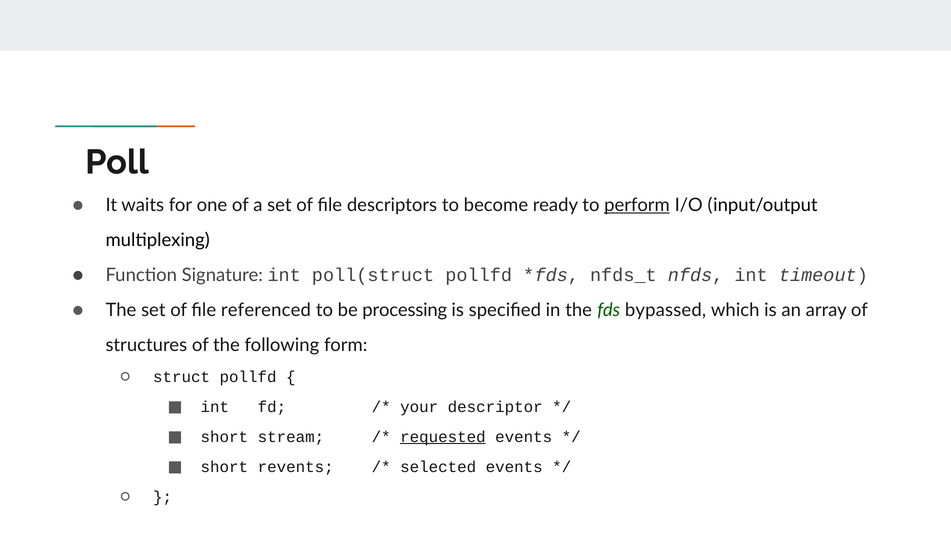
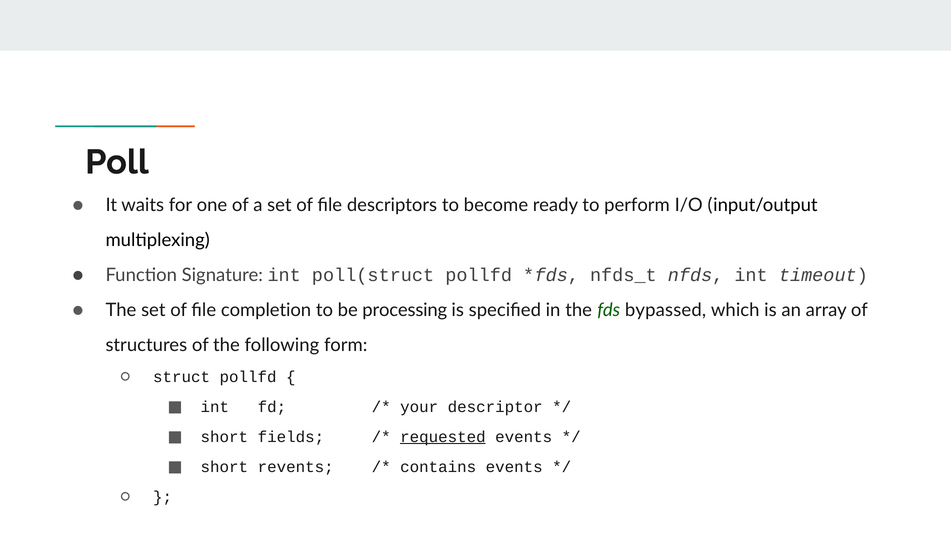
perform underline: present -> none
referenced: referenced -> completion
stream: stream -> fields
selected: selected -> contains
